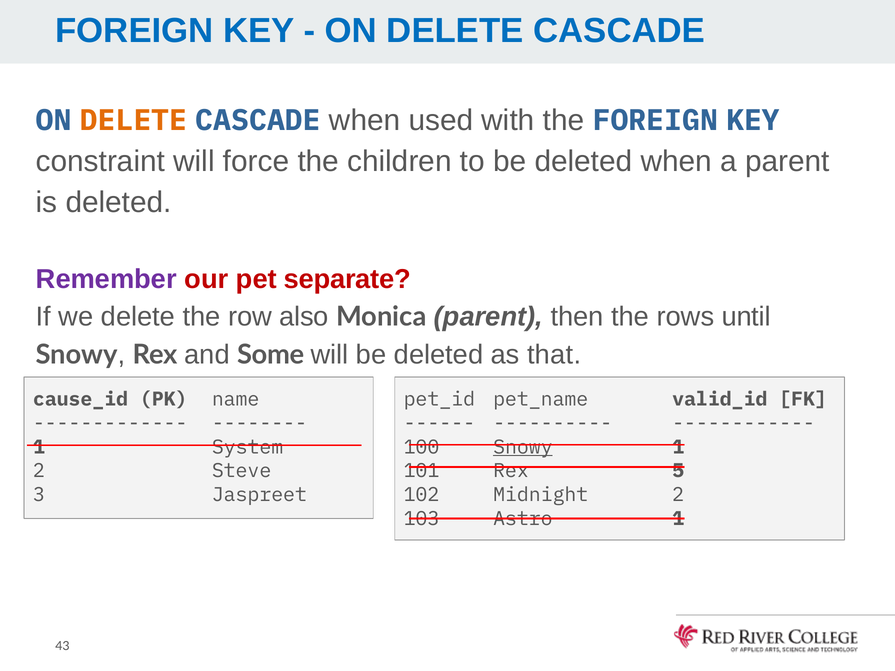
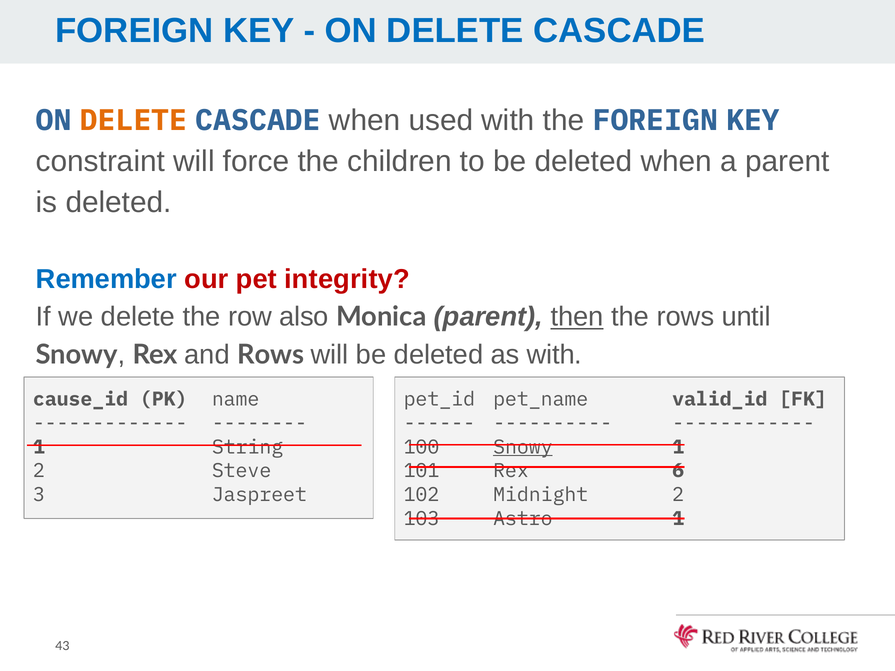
Remember colour: purple -> blue
separate: separate -> integrity
then underline: none -> present
and Some: Some -> Rows
as that: that -> with
System: System -> String
5: 5 -> 6
